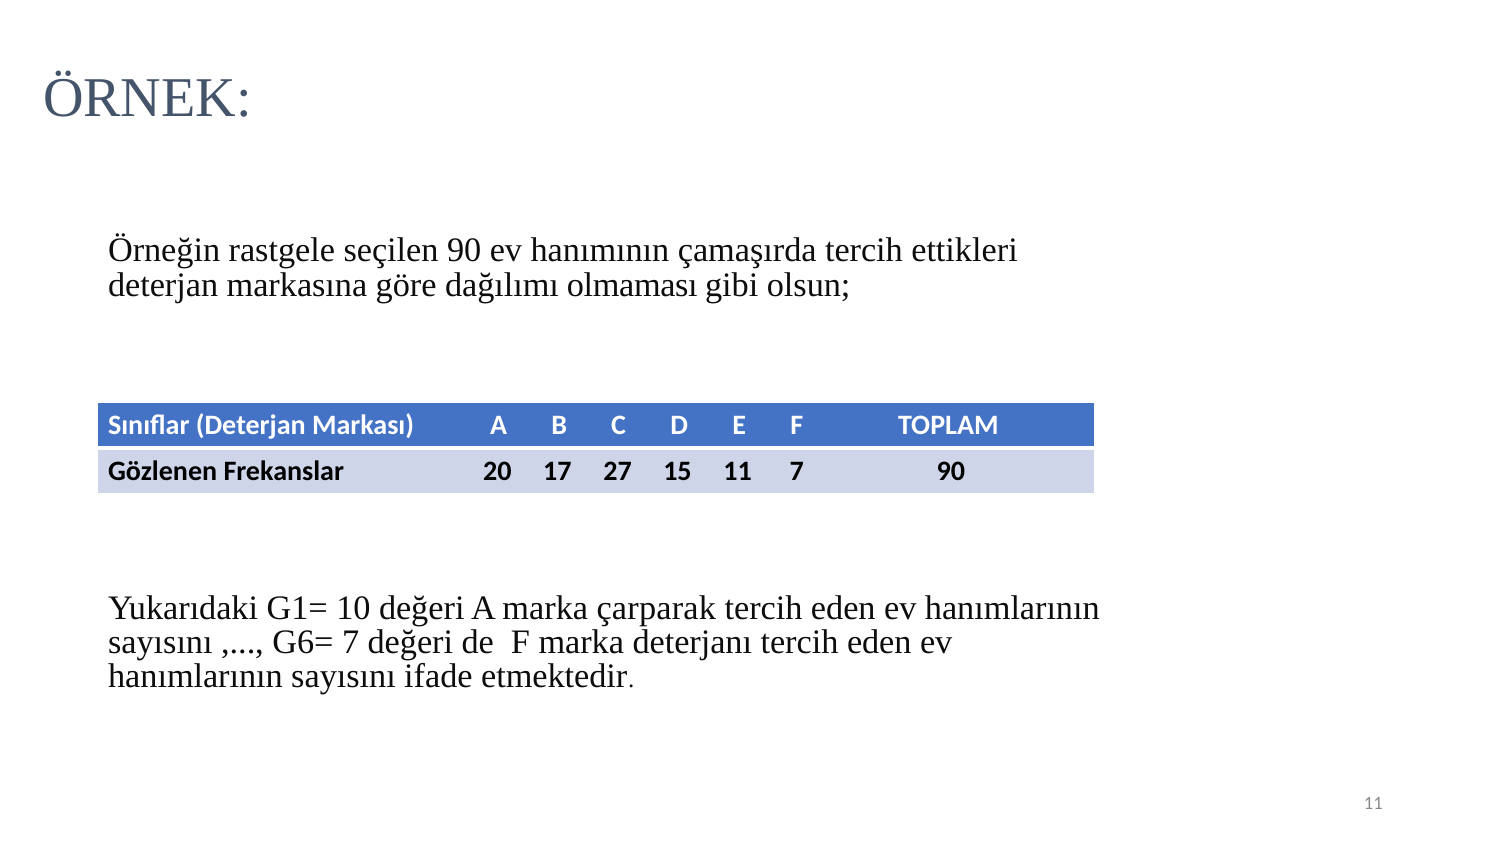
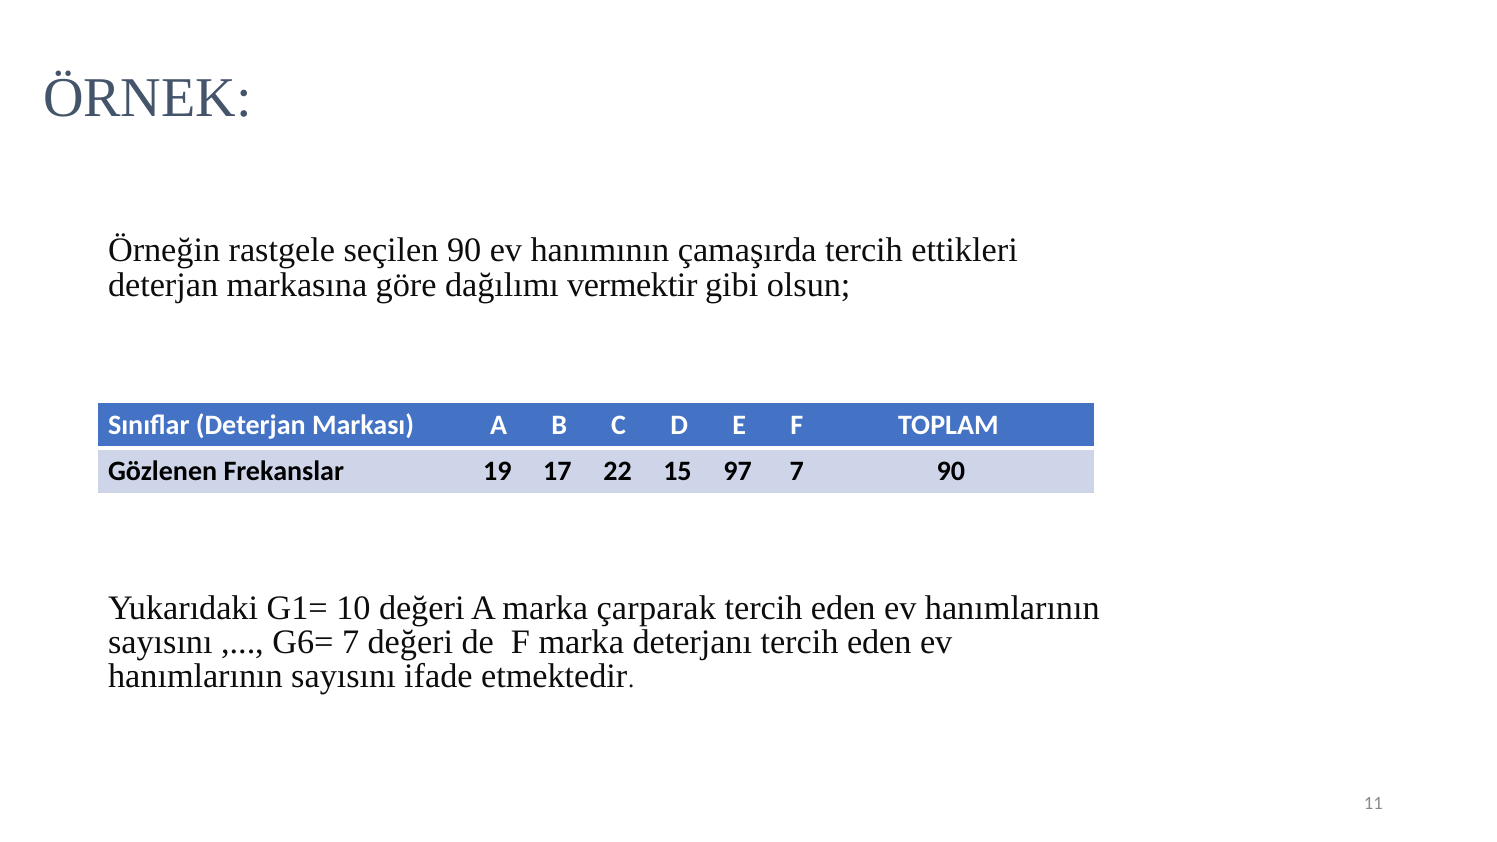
olmaması: olmaması -> vermektir
20: 20 -> 19
27: 27 -> 22
15 11: 11 -> 97
